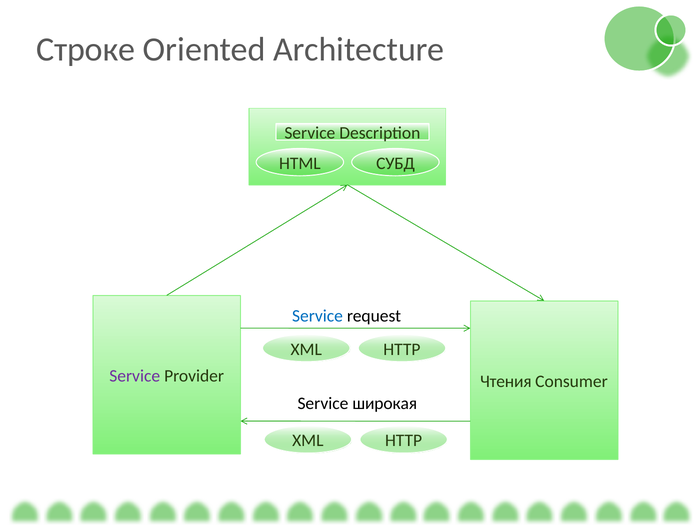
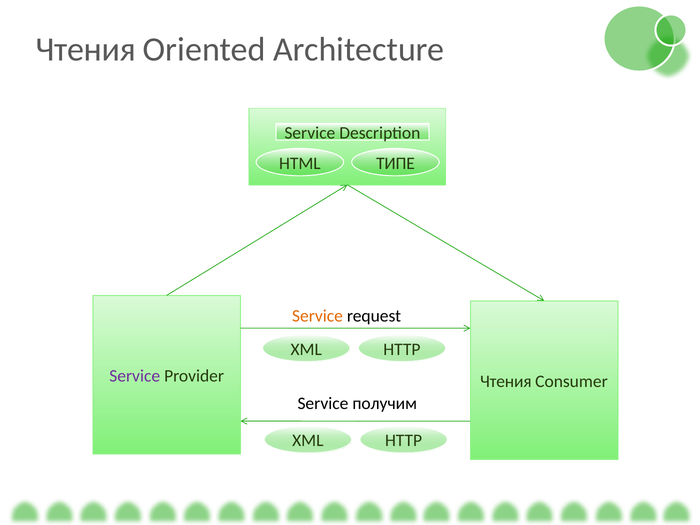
Строке at (86, 50): Строке -> Чтения
СУБД: СУБД -> ТИПЕ
Service at (317, 316) colour: blue -> orange
широкая: широкая -> получим
